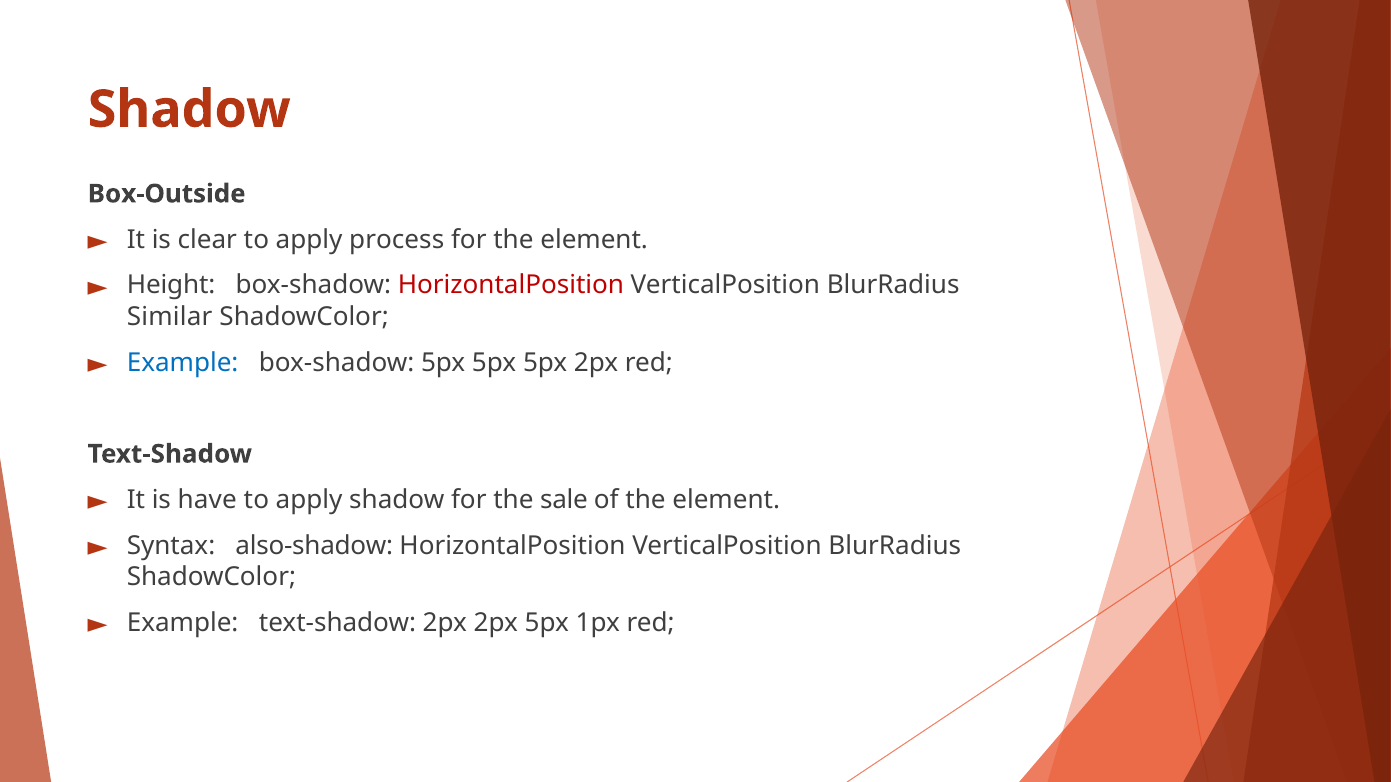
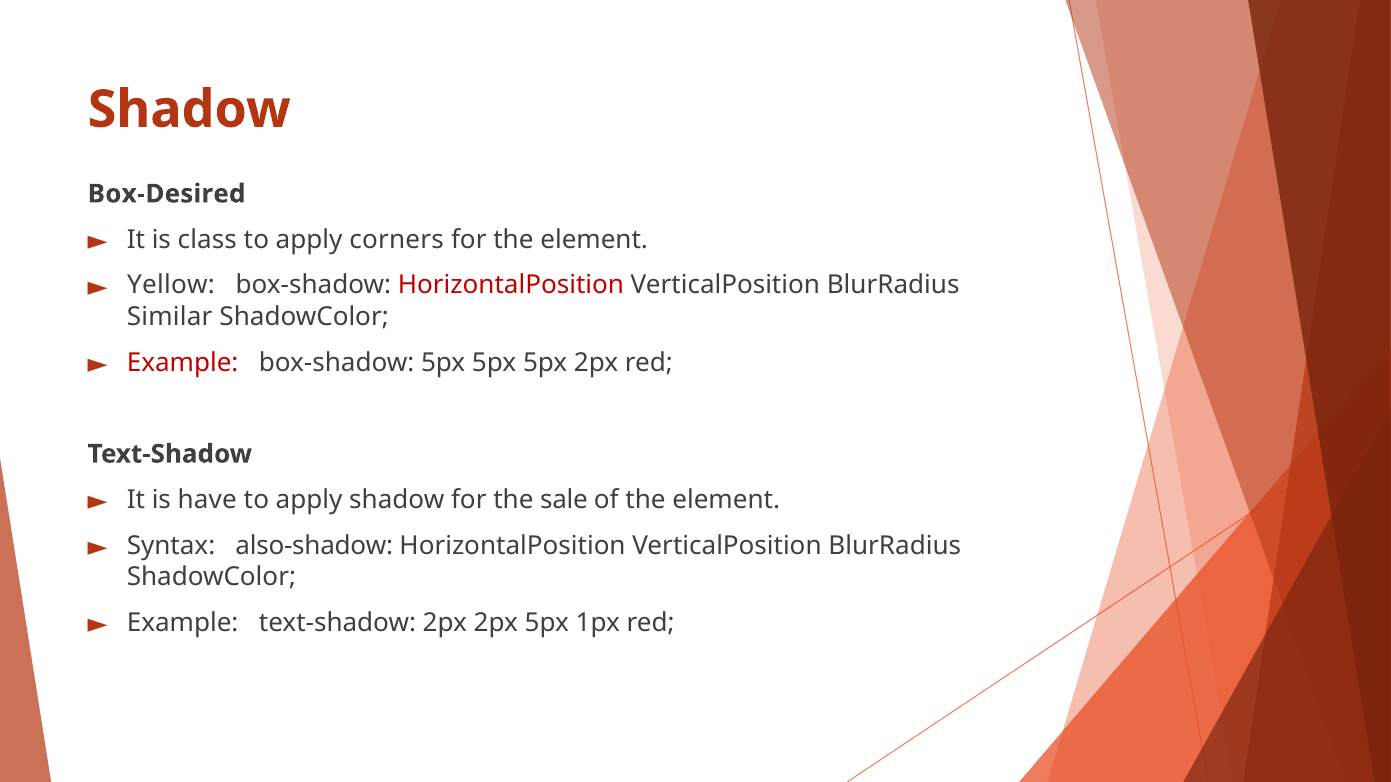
Box-Outside: Box-Outside -> Box-Desired
clear: clear -> class
process: process -> corners
Height: Height -> Yellow
Example at (183, 363) colour: blue -> red
